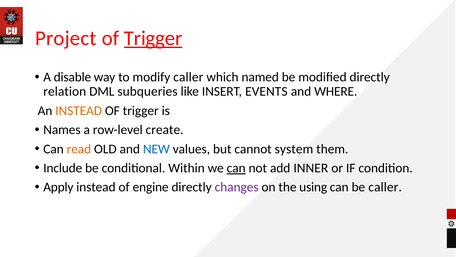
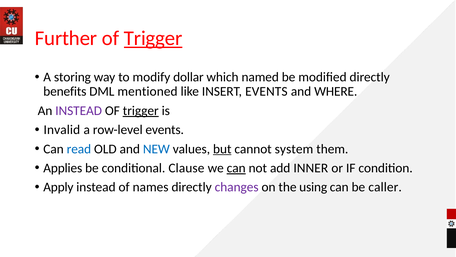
Project: Project -> Further
disable: disable -> storing
modify caller: caller -> dollar
relation: relation -> benefits
subqueries: subqueries -> mentioned
INSTEAD at (79, 111) colour: orange -> purple
trigger at (141, 111) underline: none -> present
Names: Names -> Invalid
row-level create: create -> events
read colour: orange -> blue
but underline: none -> present
Include: Include -> Applies
Within: Within -> Clause
engine: engine -> names
